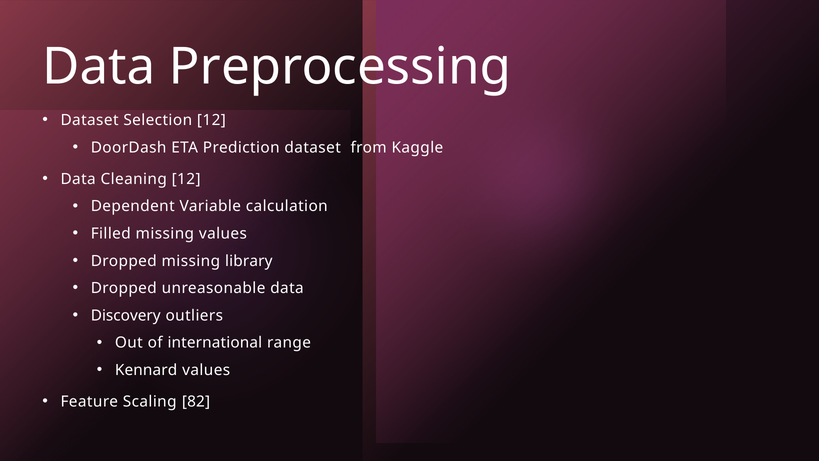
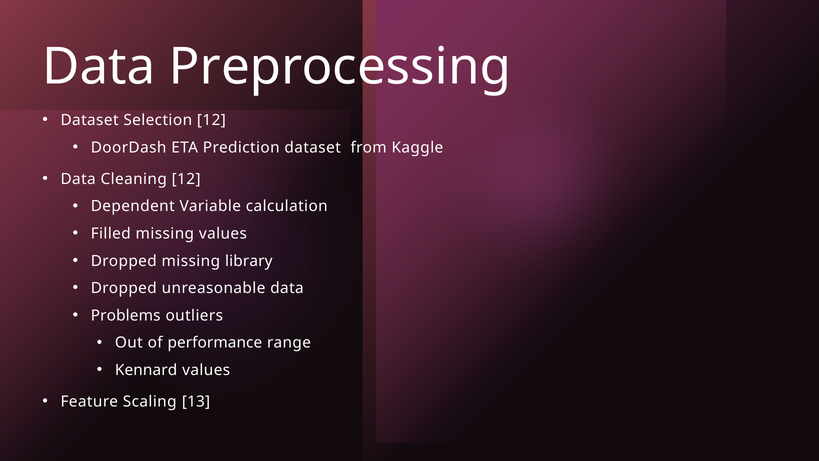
Discovery: Discovery -> Problems
international: international -> performance
82: 82 -> 13
